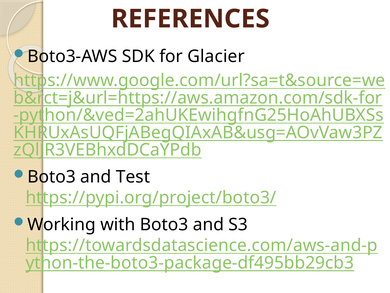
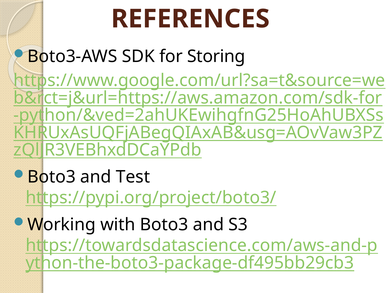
Glacier: Glacier -> Storing
